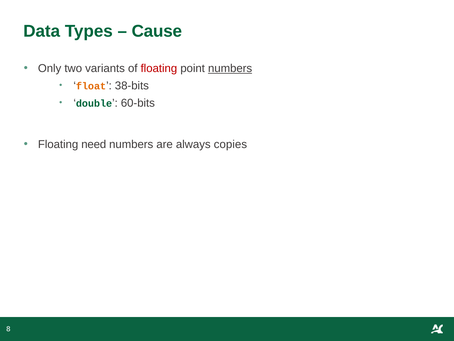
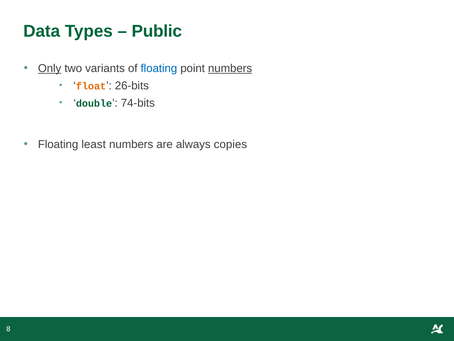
Cause: Cause -> Public
Only underline: none -> present
floating at (159, 68) colour: red -> blue
38-bits: 38-bits -> 26-bits
60-bits: 60-bits -> 74-bits
need: need -> least
